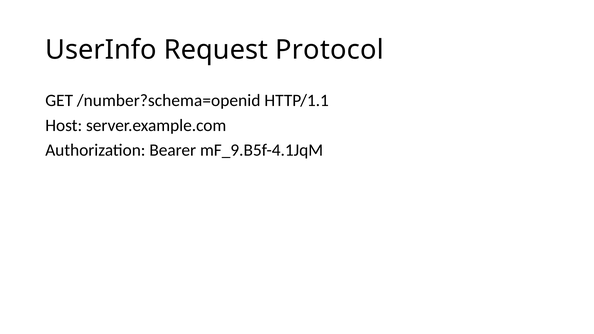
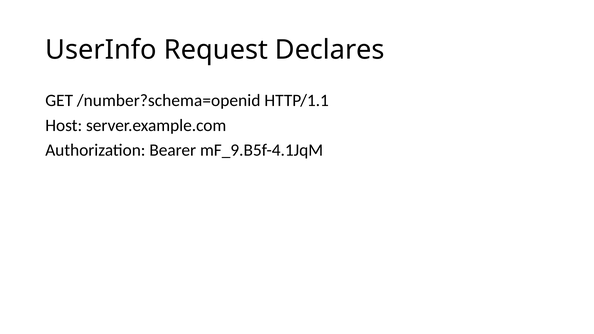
Protocol: Protocol -> Declares
